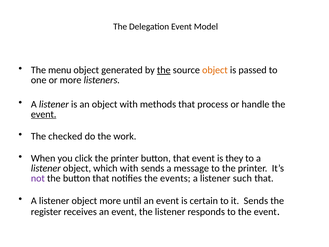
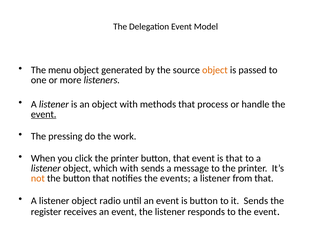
the at (164, 70) underline: present -> none
checked: checked -> pressing
is they: they -> that
not colour: purple -> orange
such: such -> from
object more: more -> radio
is certain: certain -> button
